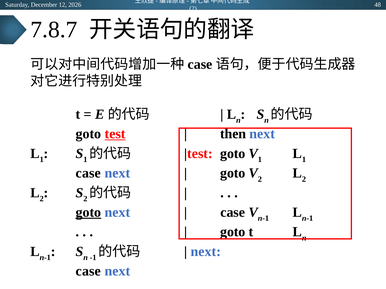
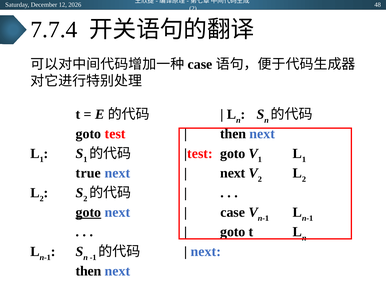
7.8.7: 7.8.7 -> 7.7.4
test underline: present -> none
case at (88, 173): case -> true
goto at (233, 173): goto -> next
case at (88, 272): case -> then
